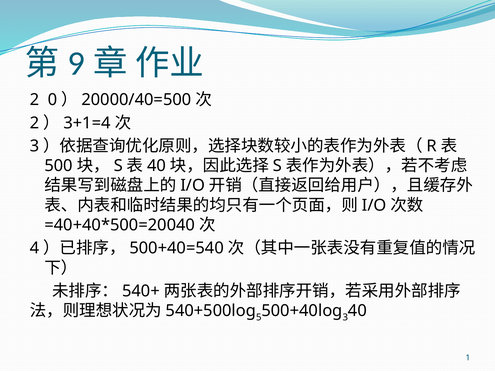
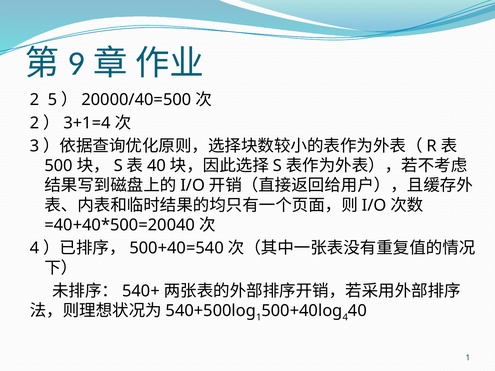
0: 0 -> 5
5 at (259, 317): 5 -> 1
3 at (345, 317): 3 -> 4
